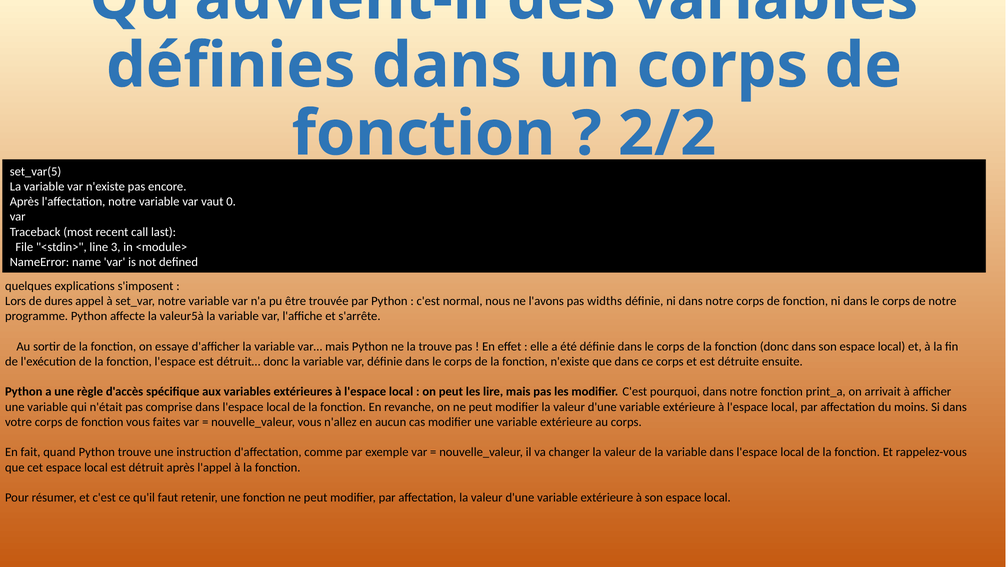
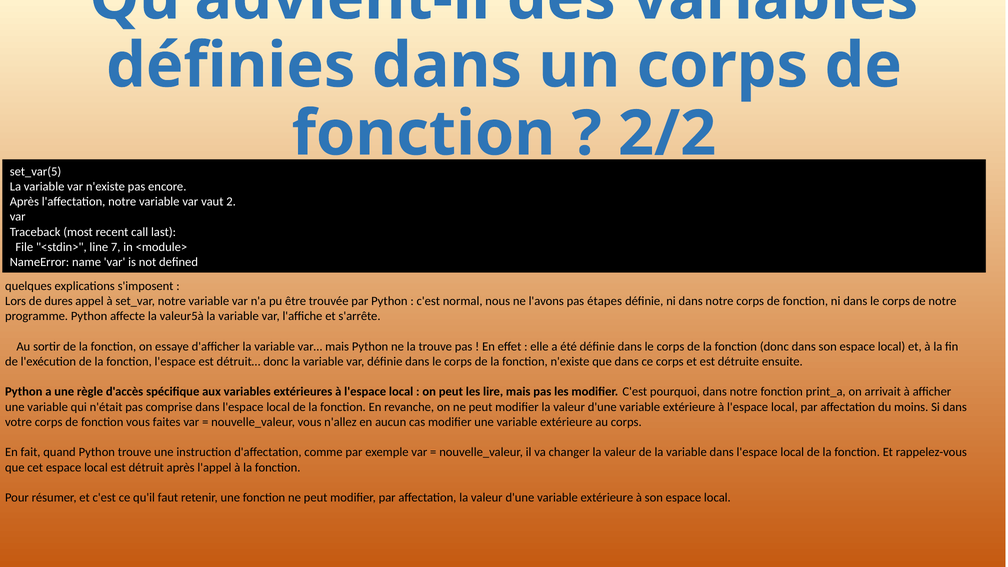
0: 0 -> 2
3: 3 -> 7
widths: widths -> étapes
